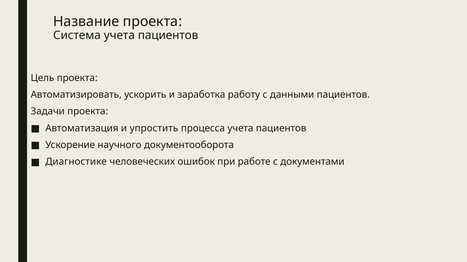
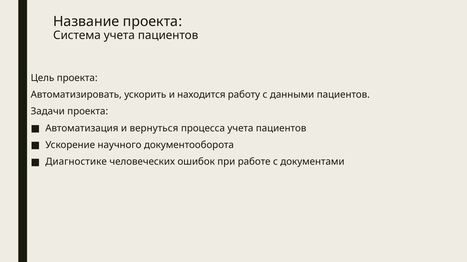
заработка: заработка -> находится
упростить: упростить -> вернуться
